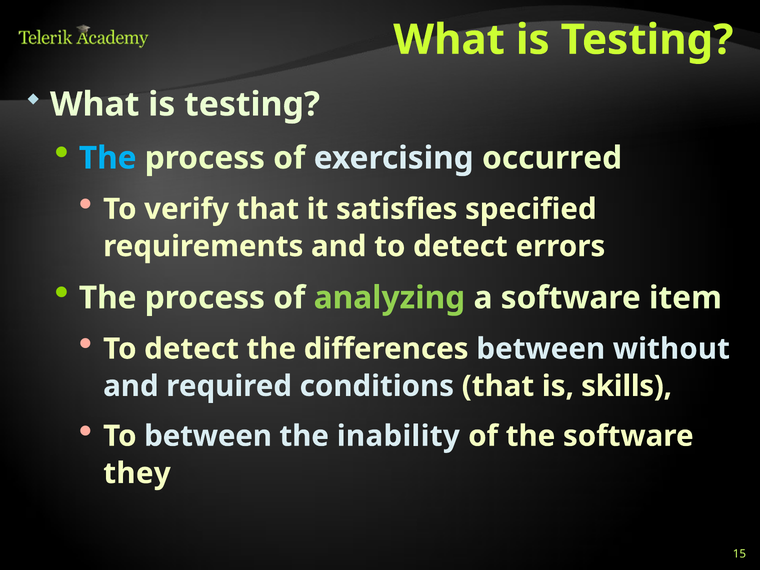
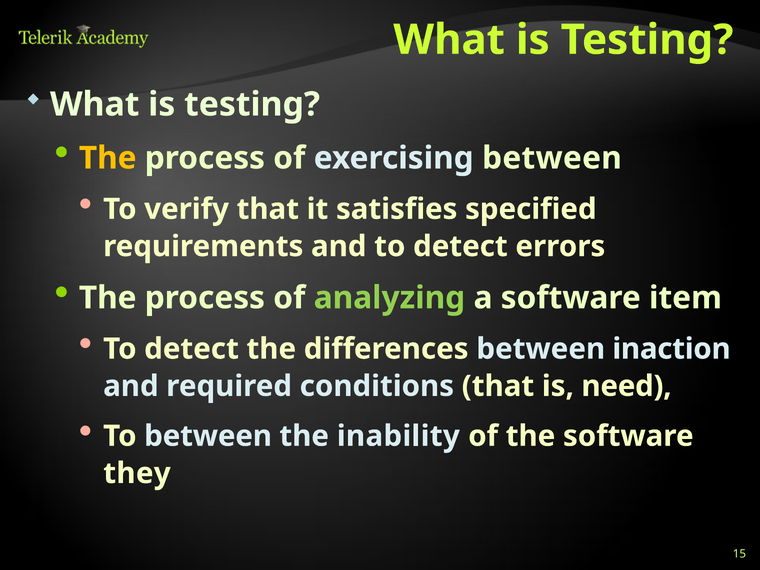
The at (108, 158) colour: light blue -> yellow
exercising occurred: occurred -> between
without: without -> inaction
skills: skills -> need
